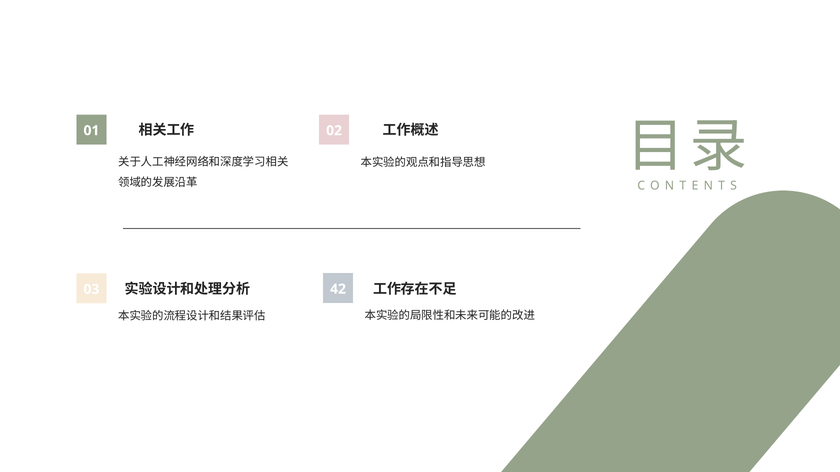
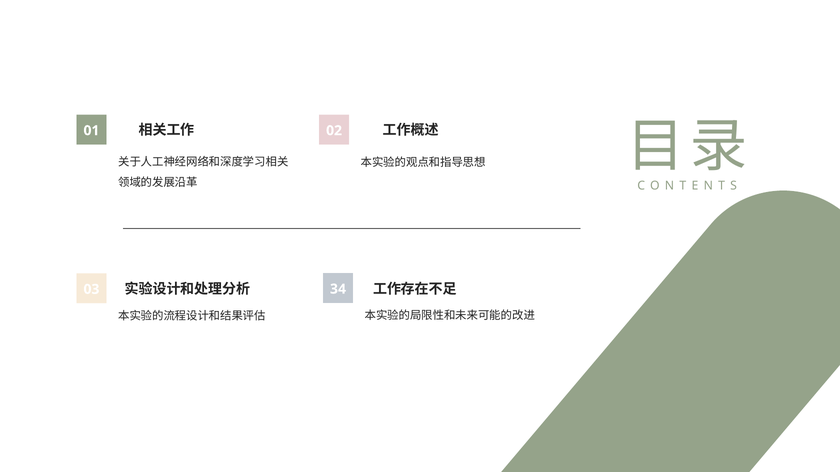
42: 42 -> 34
